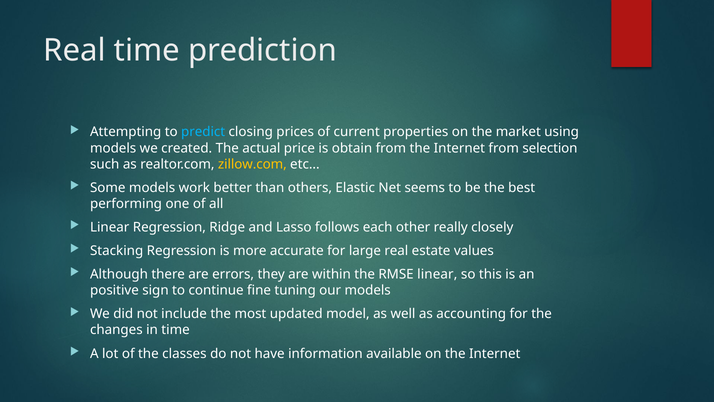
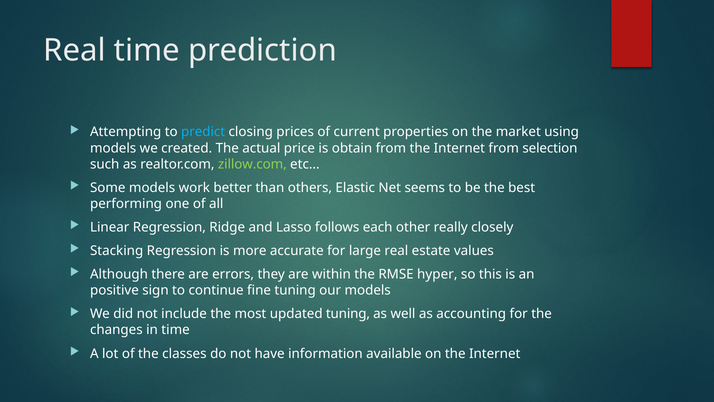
zillow.com colour: yellow -> light green
RMSE linear: linear -> hyper
updated model: model -> tuning
